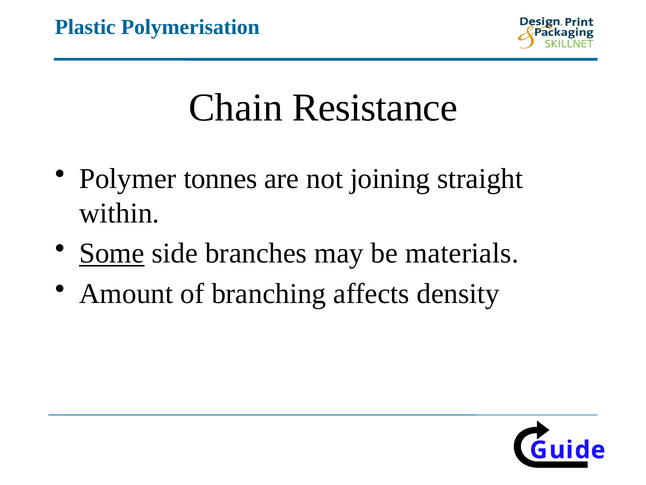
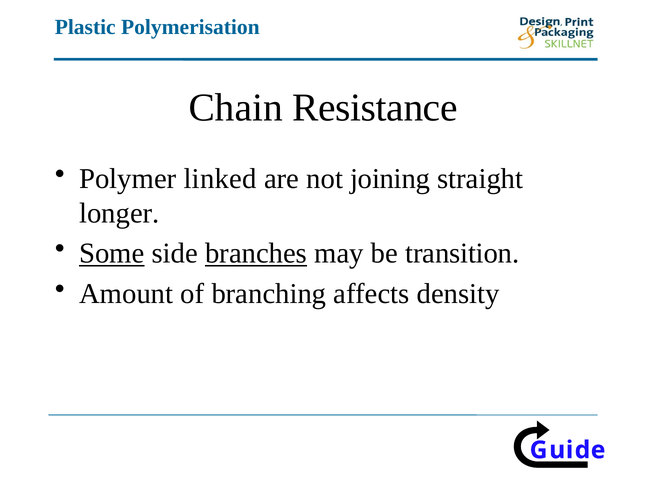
tonnes: tonnes -> linked
within: within -> longer
branches underline: none -> present
materials: materials -> transition
